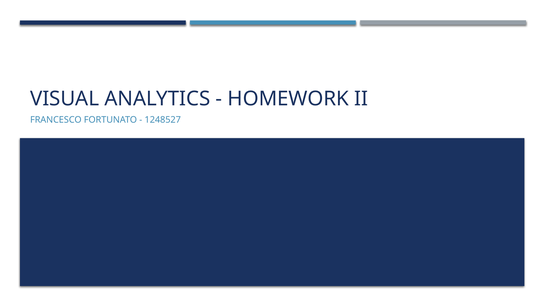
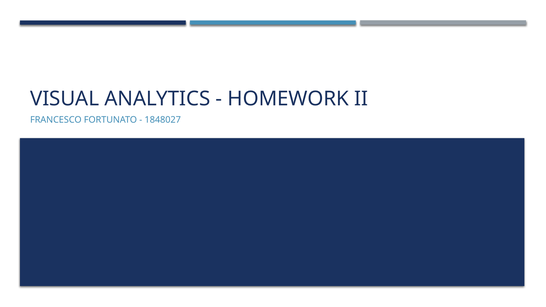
1248527: 1248527 -> 1848027
